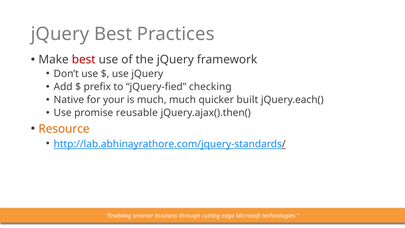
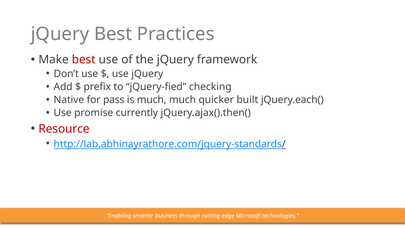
your: your -> pass
reusable: reusable -> currently
Resource colour: orange -> red
